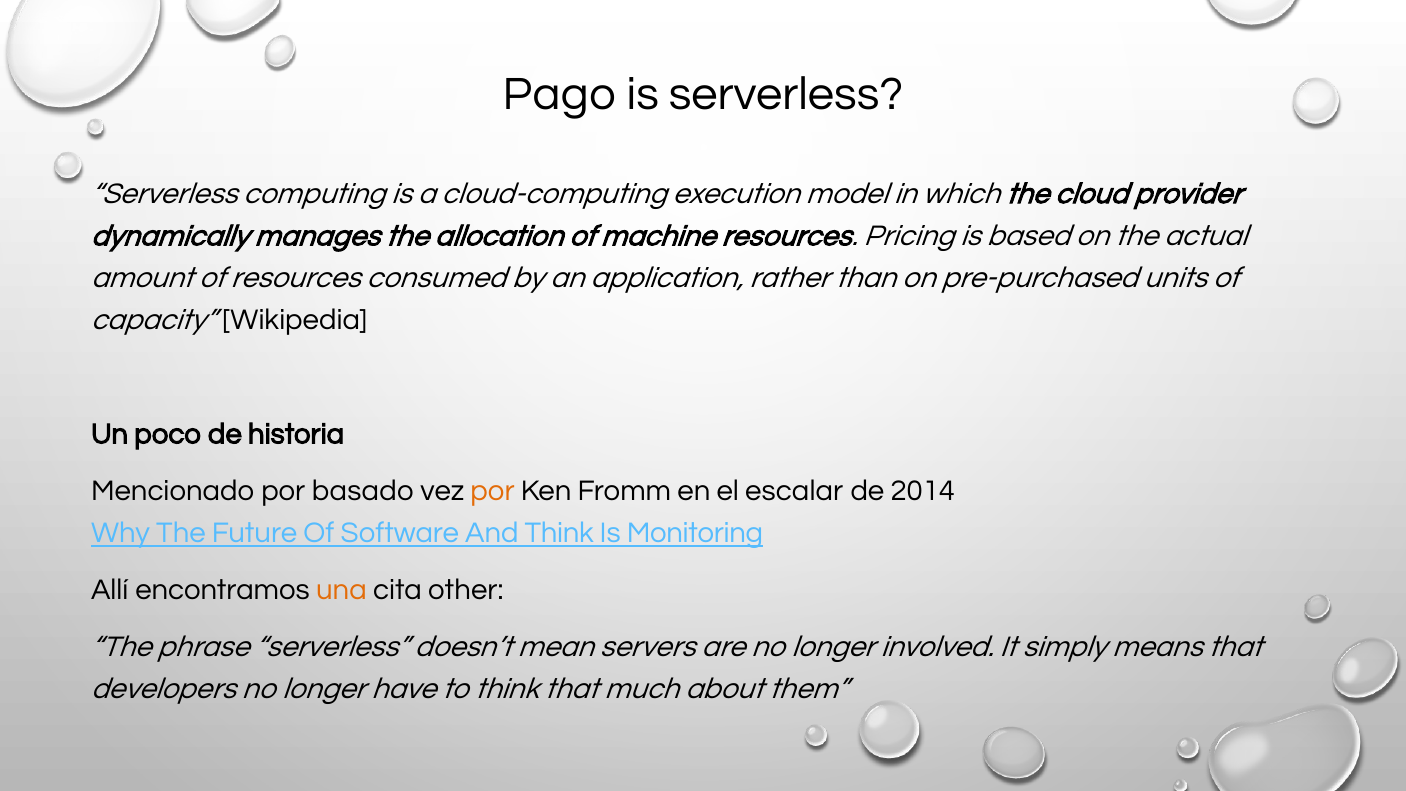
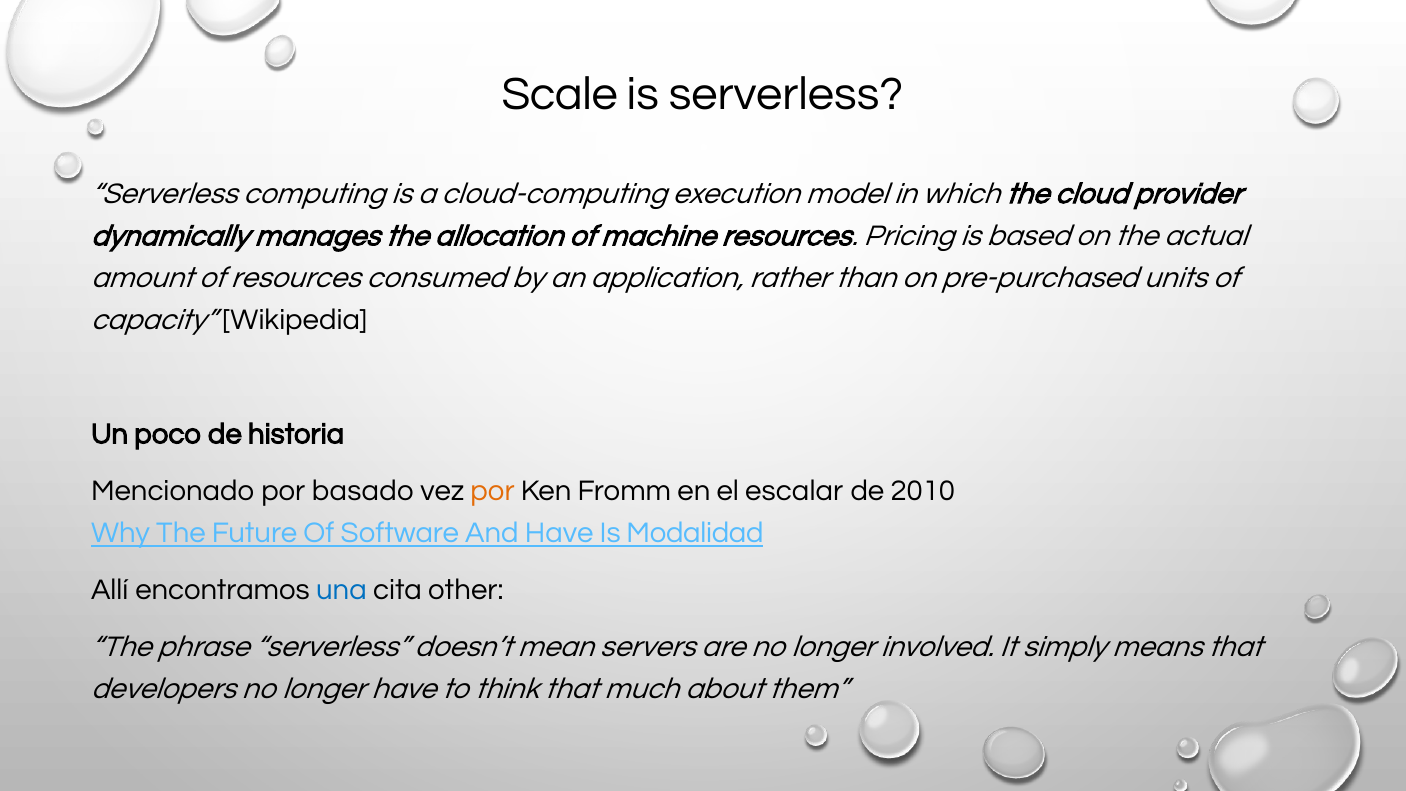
Pago: Pago -> Scale
2014: 2014 -> 2010
And Think: Think -> Have
Monitoring: Monitoring -> Modalidad
una colour: orange -> blue
